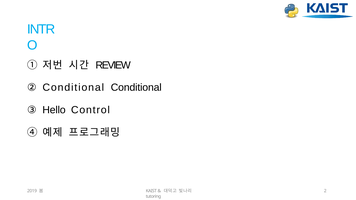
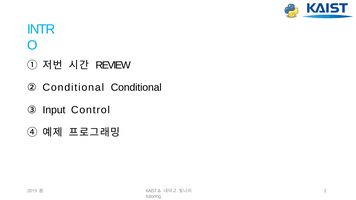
Hello: Hello -> Input
